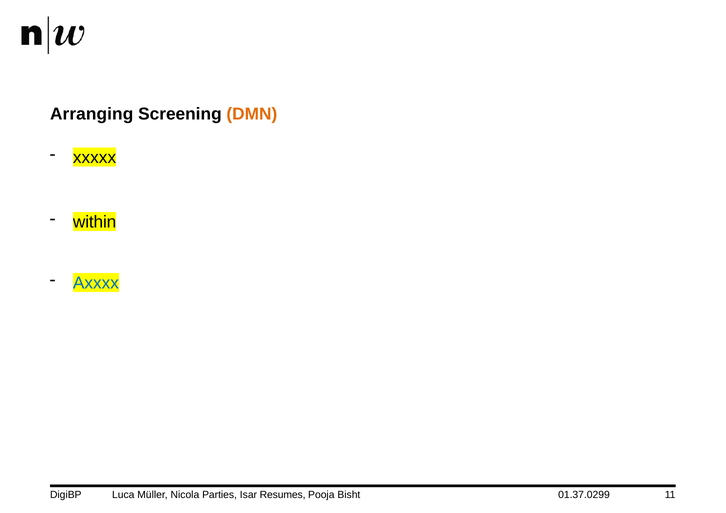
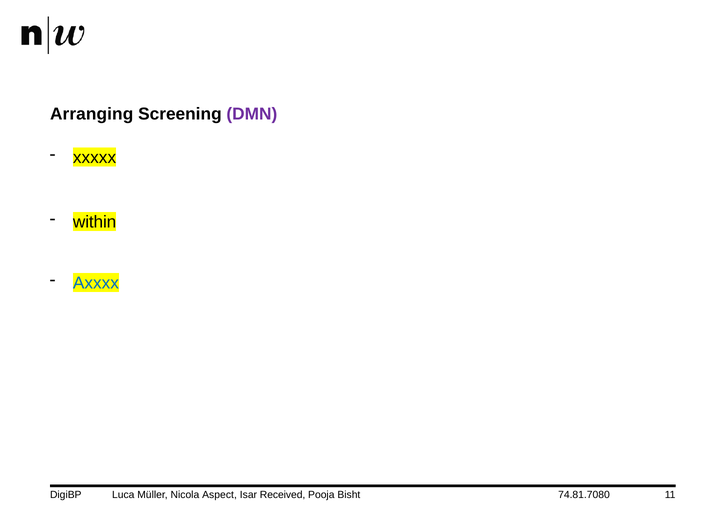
DMN colour: orange -> purple
Parties: Parties -> Aspect
Resumes: Resumes -> Received
01.37.0299: 01.37.0299 -> 74.81.7080
